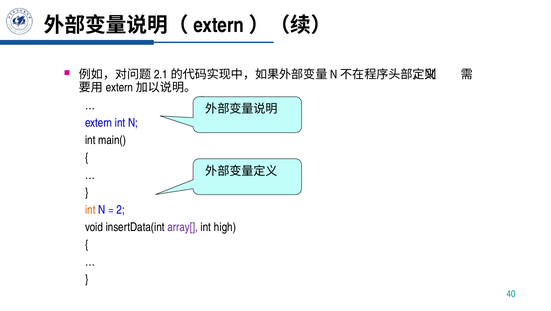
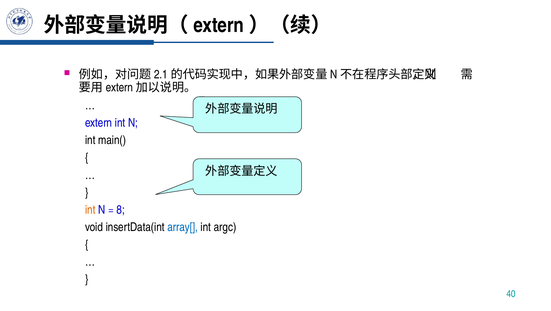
2: 2 -> 8
array[ colour: purple -> blue
high: high -> argc
